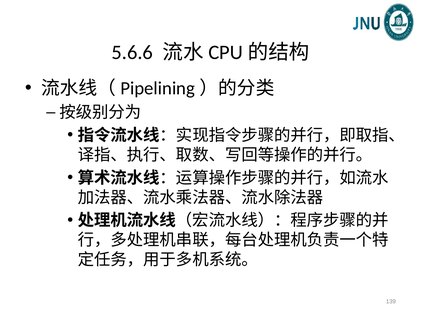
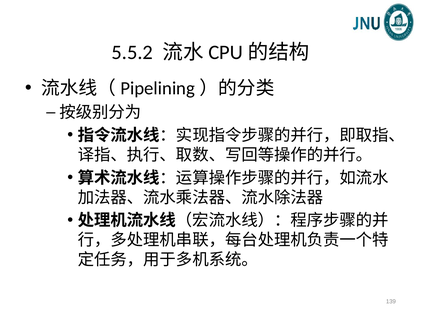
5.6.6: 5.6.6 -> 5.5.2
